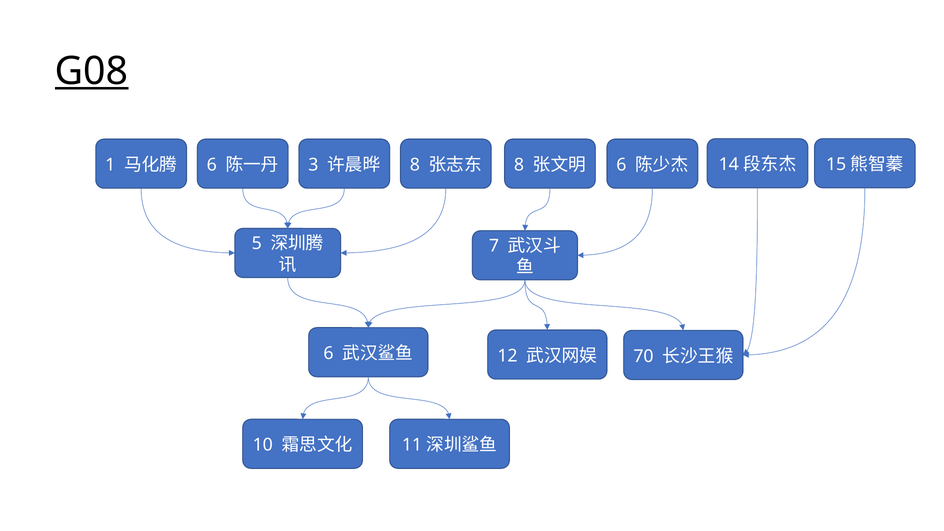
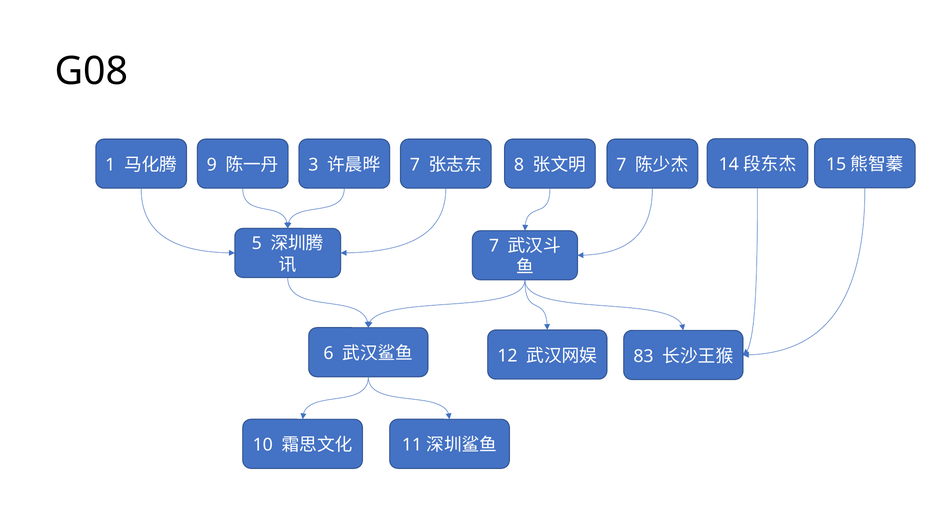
G08 underline: present -> none
6 at (212, 165): 6 -> 9
8 at (415, 165): 8 -> 7
6 at (621, 165): 6 -> 7
70: 70 -> 83
